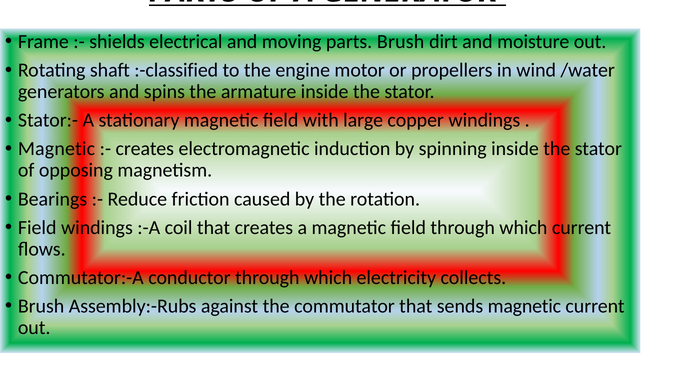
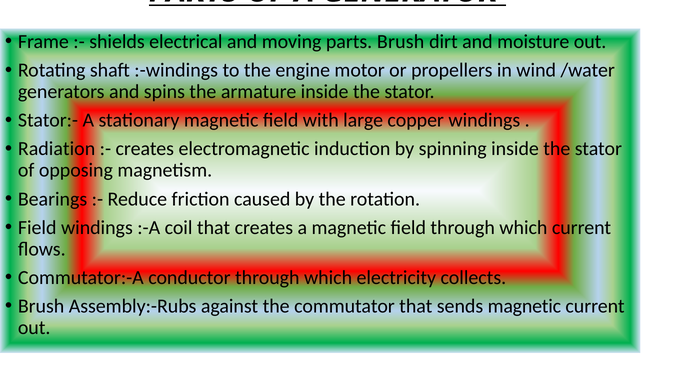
:-classified: :-classified -> :-windings
Magnetic at (56, 149): Magnetic -> Radiation
